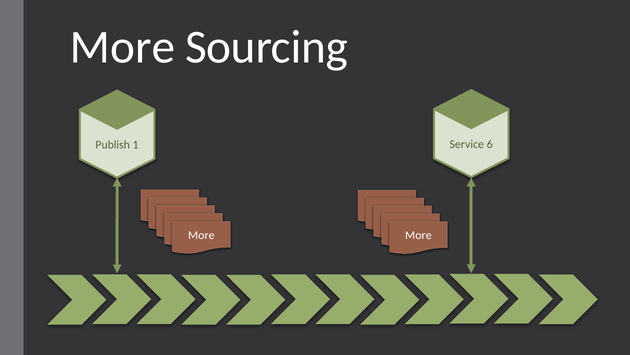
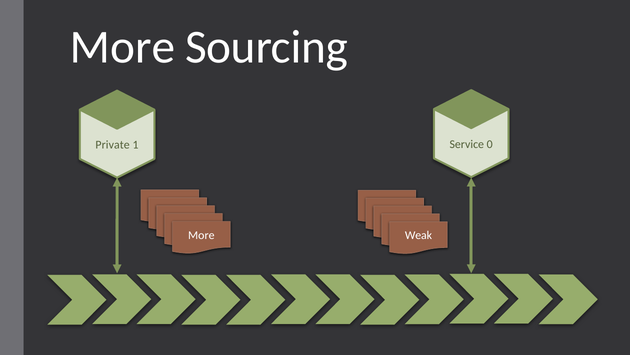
6: 6 -> 0
Publish: Publish -> Private
More at (418, 235): More -> Weak
